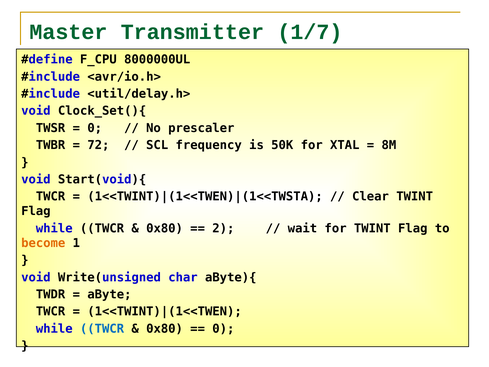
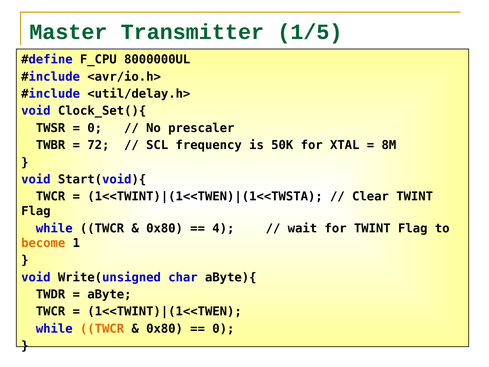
1/7: 1/7 -> 1/5
2: 2 -> 4
TWCR at (102, 328) colour: blue -> orange
